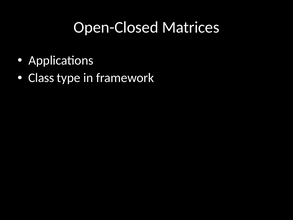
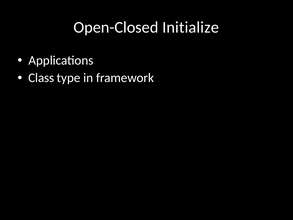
Matrices: Matrices -> Initialize
